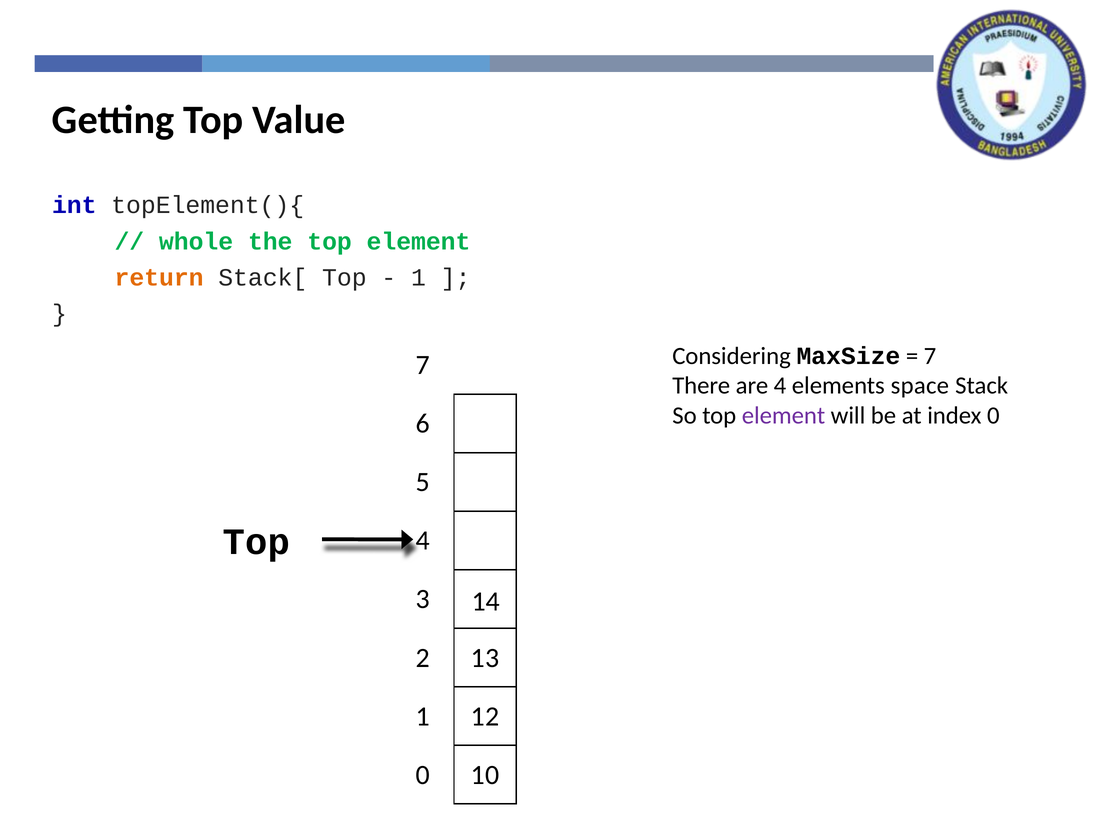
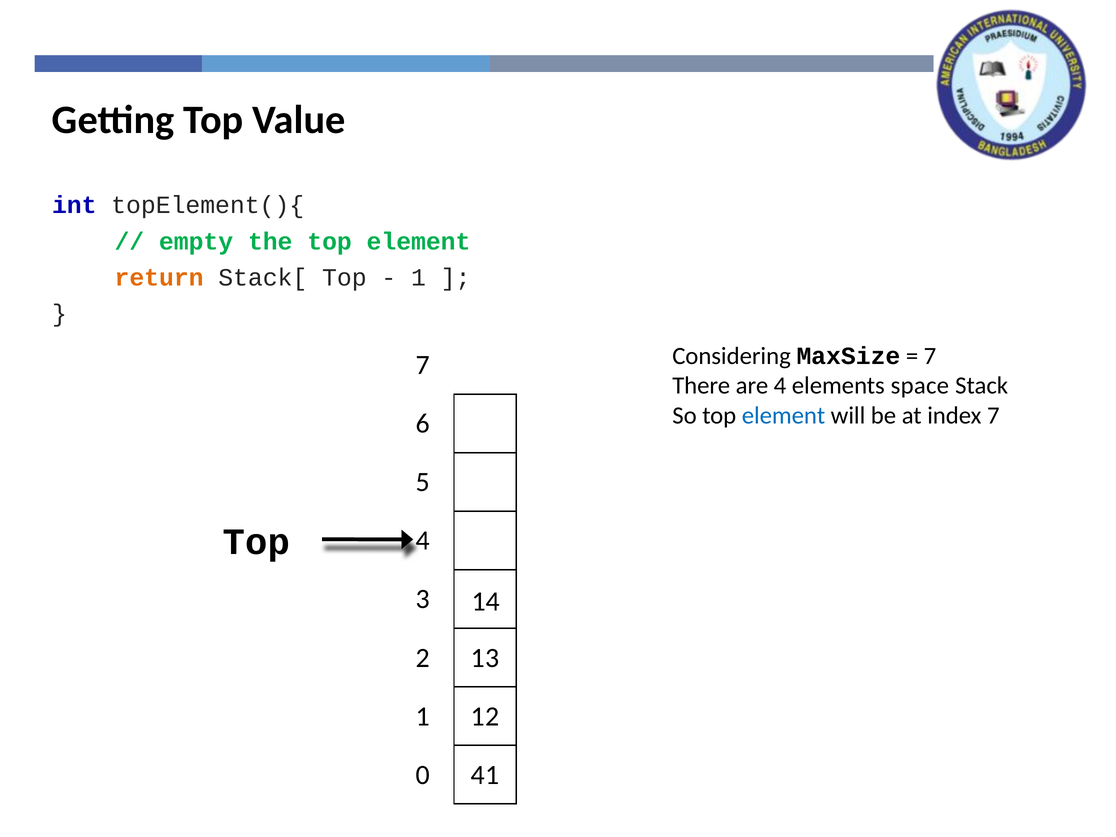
whole: whole -> empty
element at (783, 416) colour: purple -> blue
index 0: 0 -> 7
10: 10 -> 41
